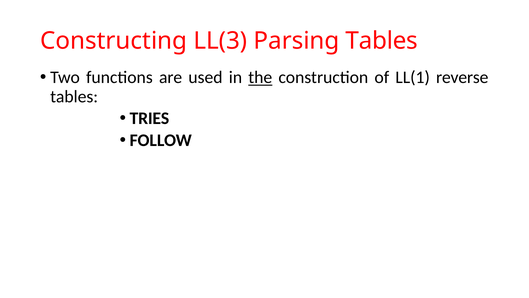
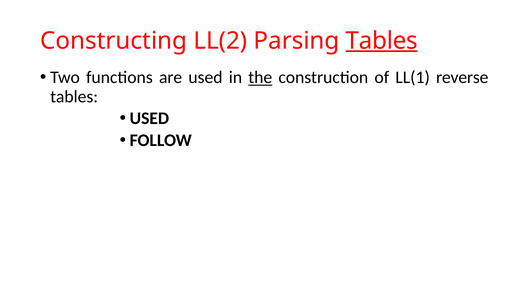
LL(3: LL(3 -> LL(2
Tables at (382, 41) underline: none -> present
TRIES at (149, 118): TRIES -> USED
